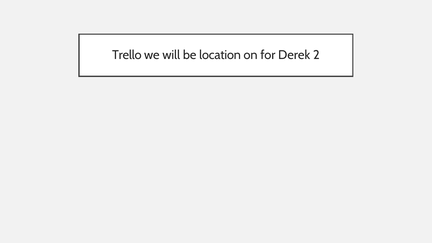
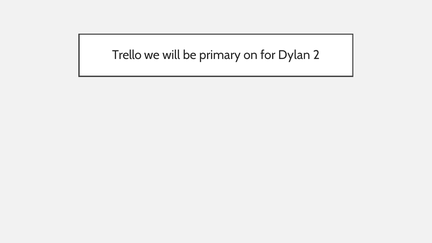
location: location -> primary
Derek: Derek -> Dylan
